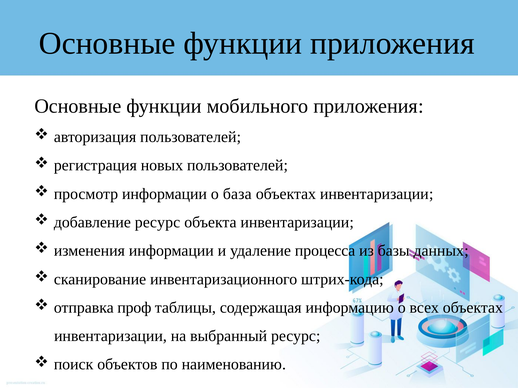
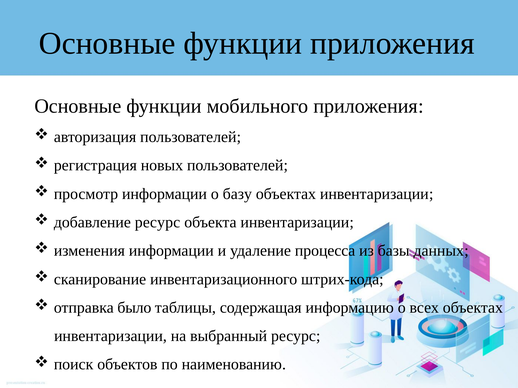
база: база -> базу
проф: проф -> было
